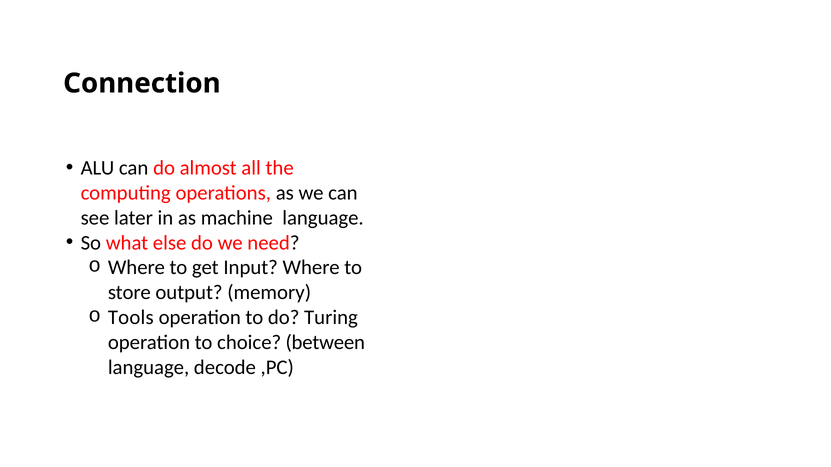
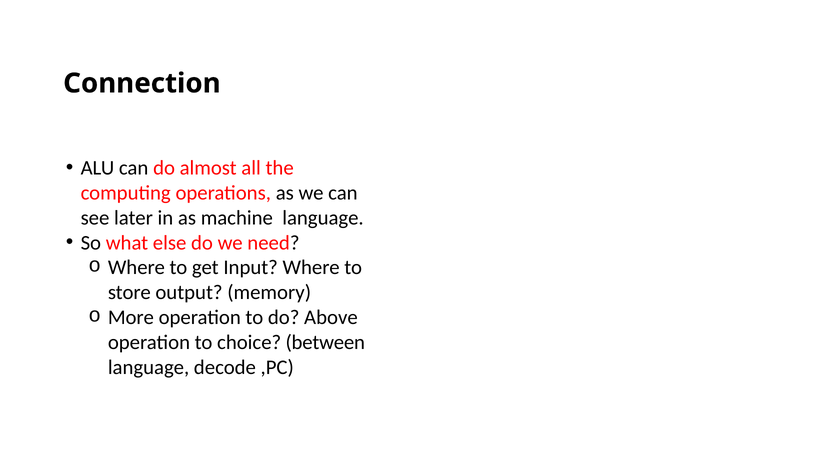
Tools: Tools -> More
Turing: Turing -> Above
